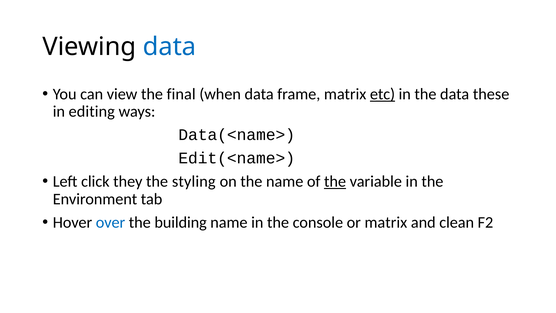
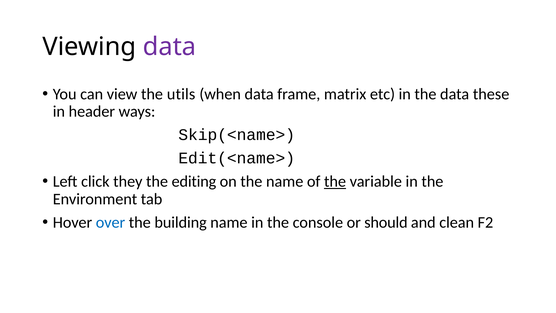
data at (169, 47) colour: blue -> purple
final: final -> utils
etc underline: present -> none
editing: editing -> header
Data(<name>: Data(<name> -> Skip(<name>
styling: styling -> editing
or matrix: matrix -> should
